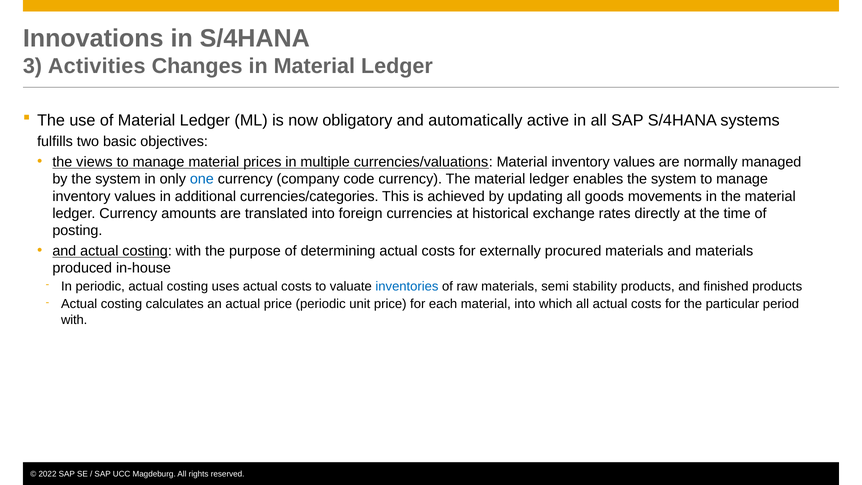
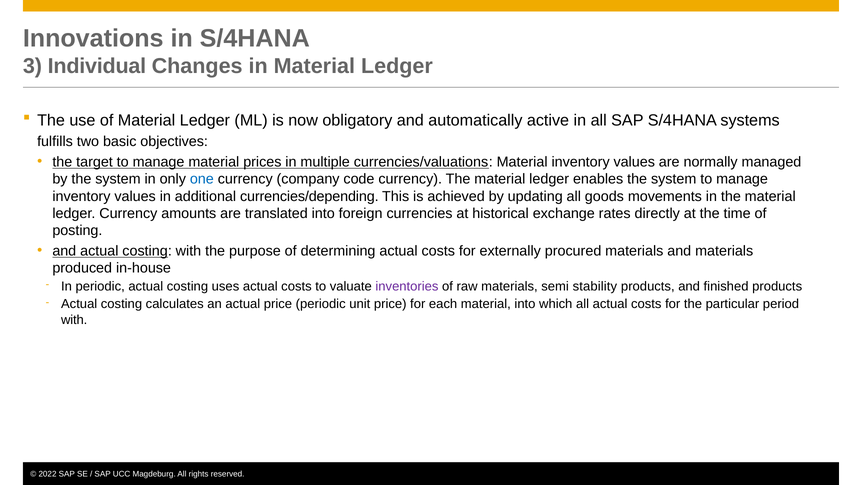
Activities: Activities -> Individual
views: views -> target
currencies/categories: currencies/categories -> currencies/depending
inventories colour: blue -> purple
